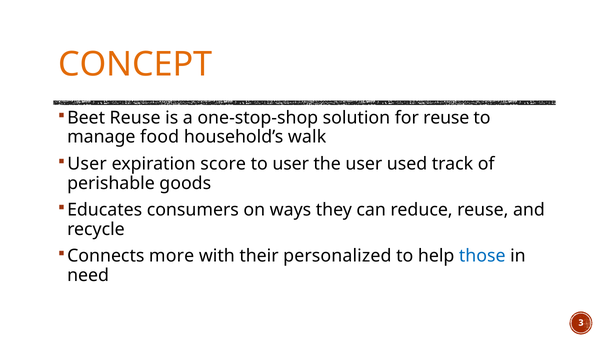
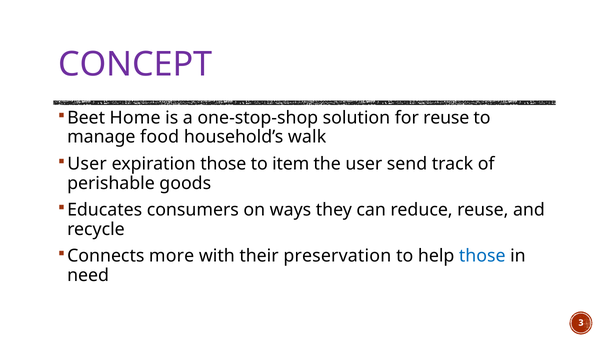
CONCEPT colour: orange -> purple
Beet Reuse: Reuse -> Home
expiration score: score -> those
to user: user -> item
used: used -> send
personalized: personalized -> preservation
